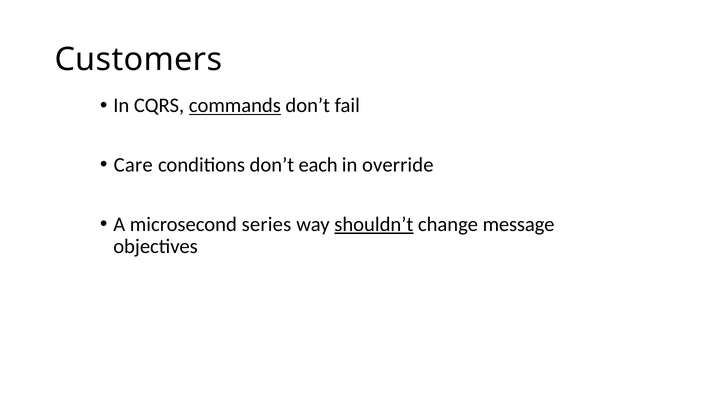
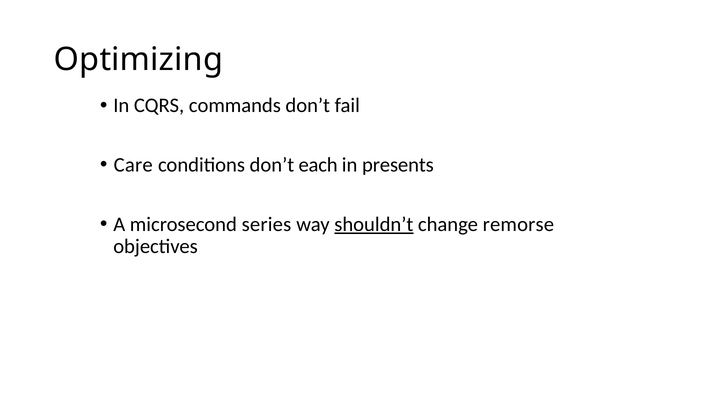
Customers: Customers -> Optimizing
commands underline: present -> none
override: override -> presents
message: message -> remorse
